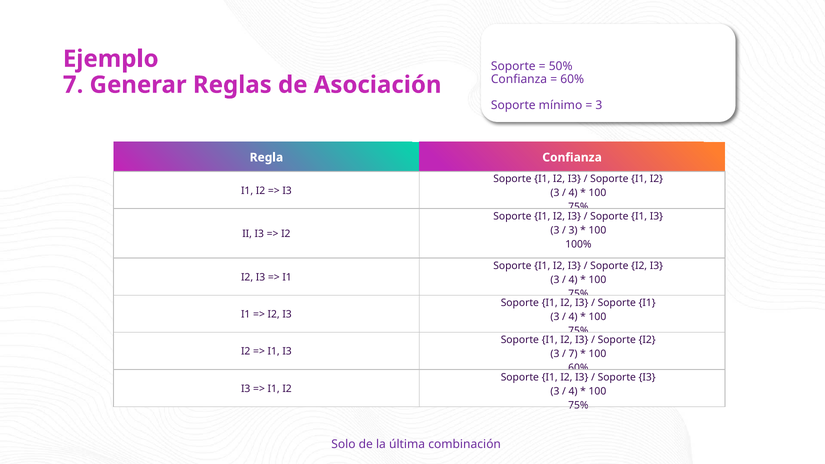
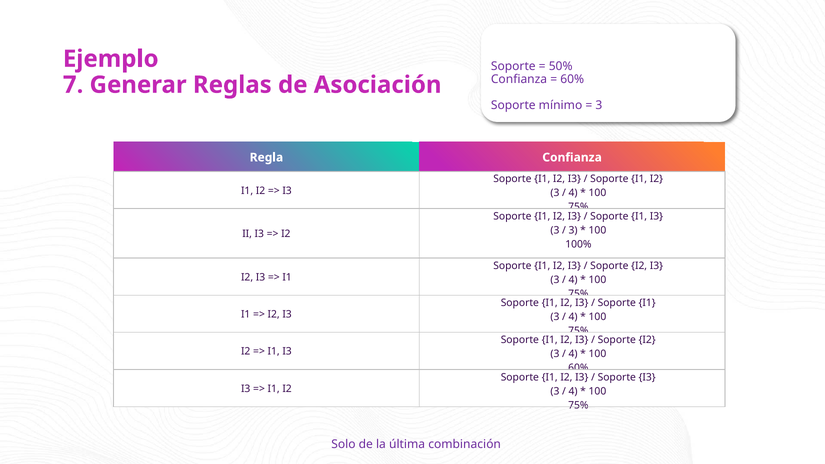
7 at (573, 354): 7 -> 4
